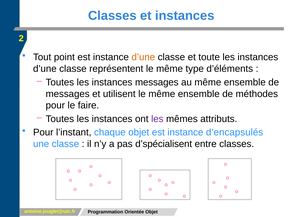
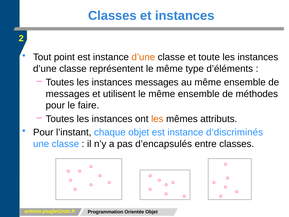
les at (157, 119) colour: purple -> orange
d’encapsulés: d’encapsulés -> d’discriminés
d’spécialisent: d’spécialisent -> d’encapsulés
